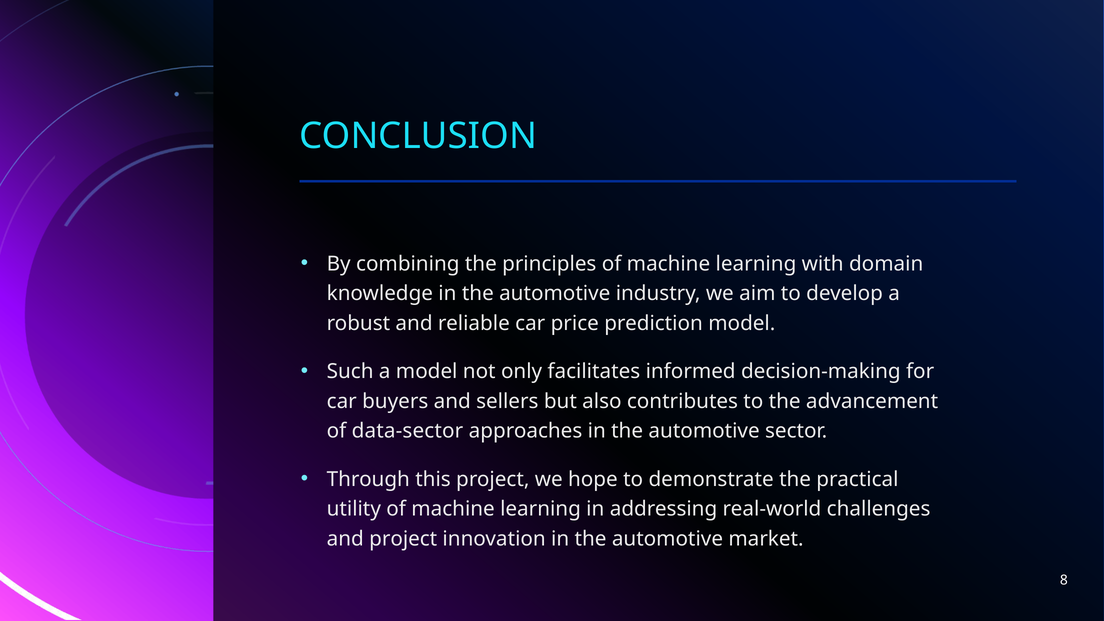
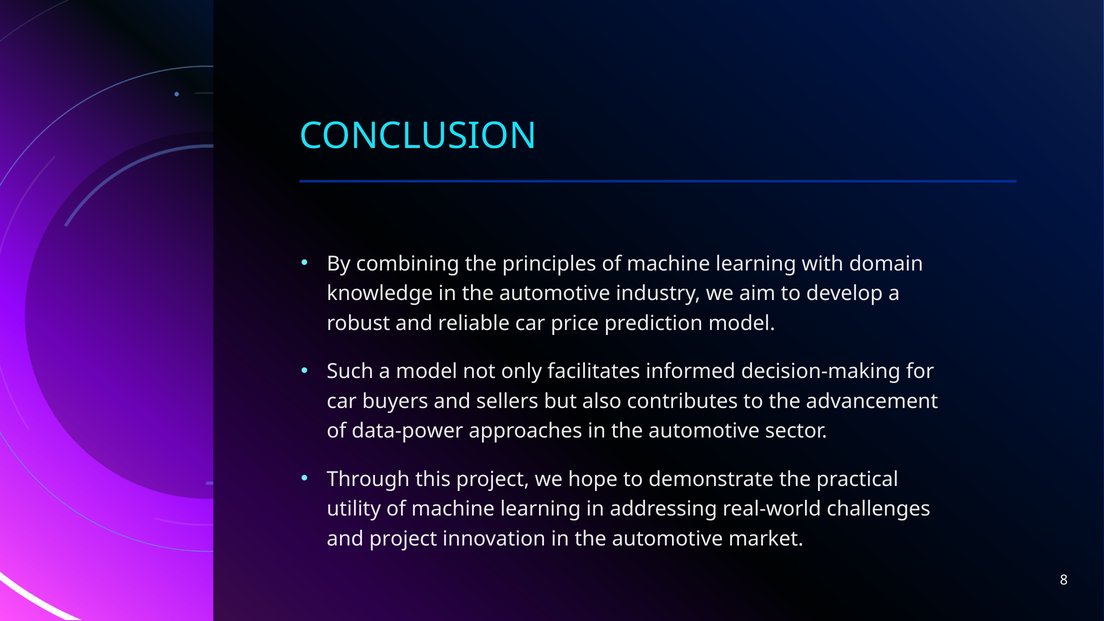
data-sector: data-sector -> data-power
